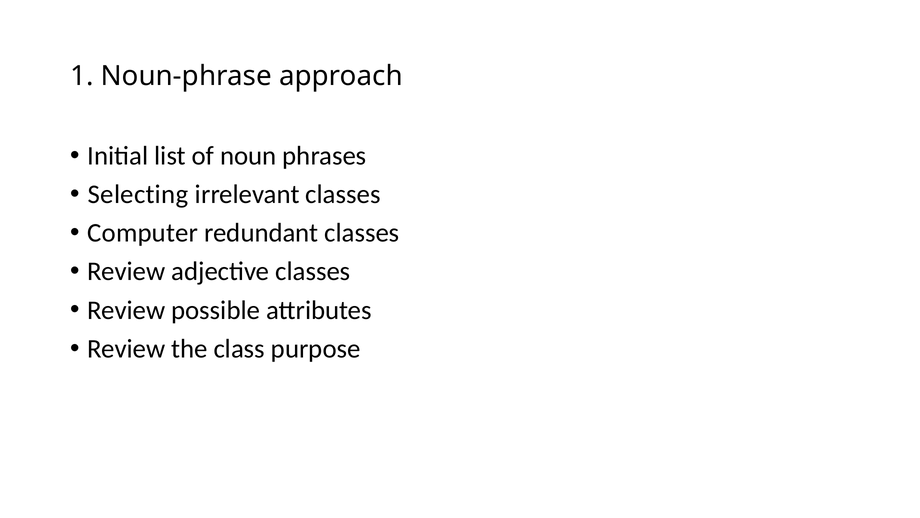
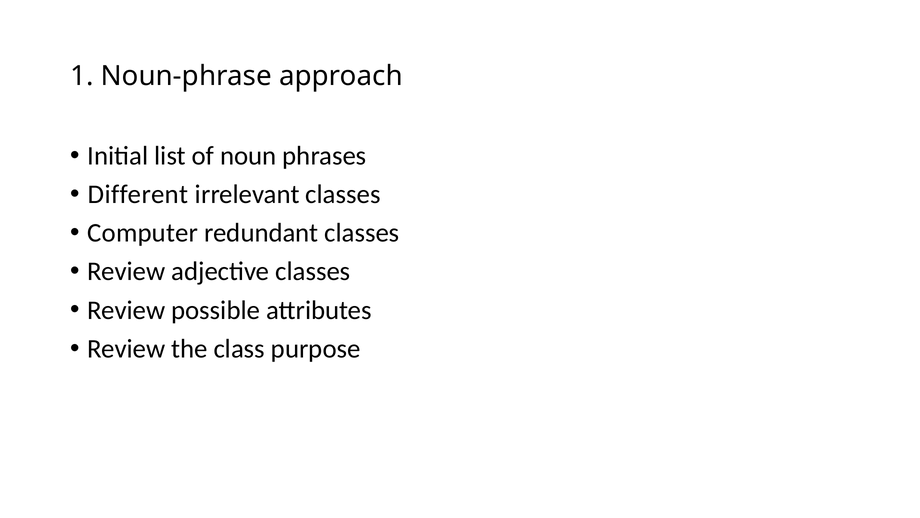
Selecting: Selecting -> Different
